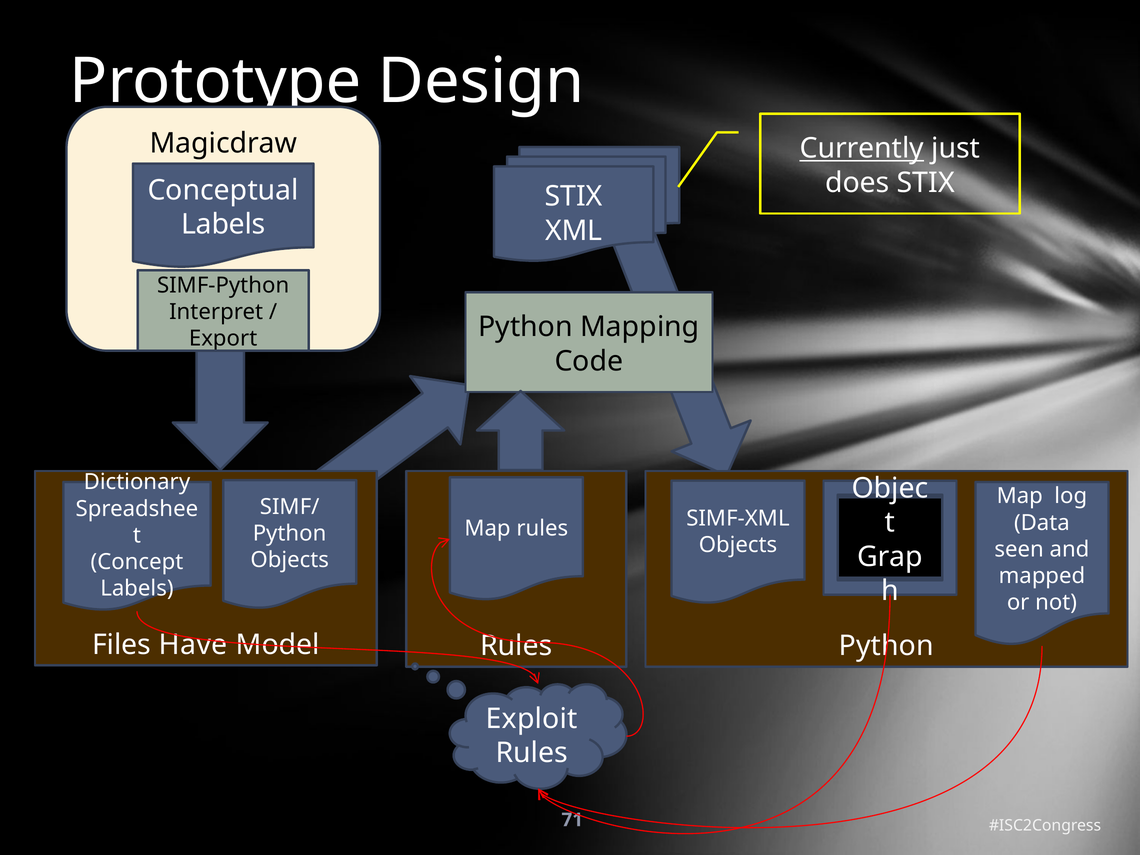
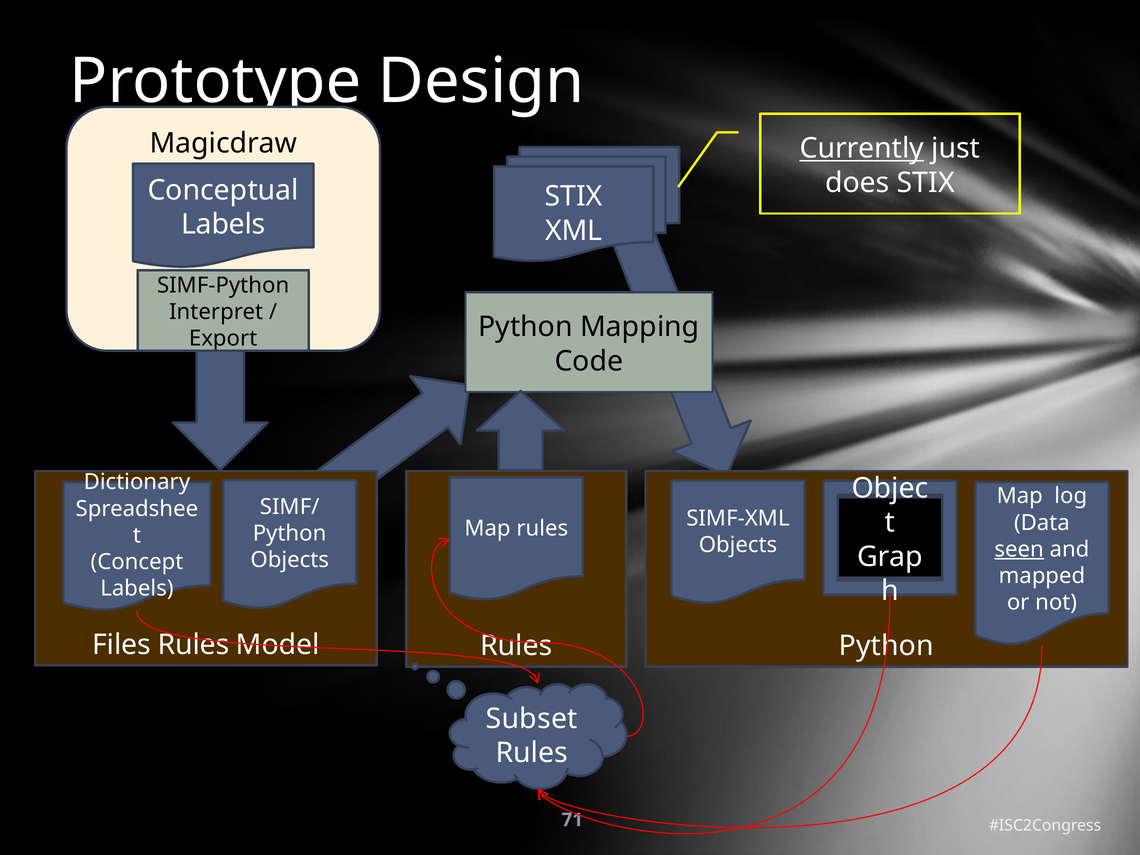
seen underline: none -> present
Files Have: Have -> Rules
Exploit: Exploit -> Subset
